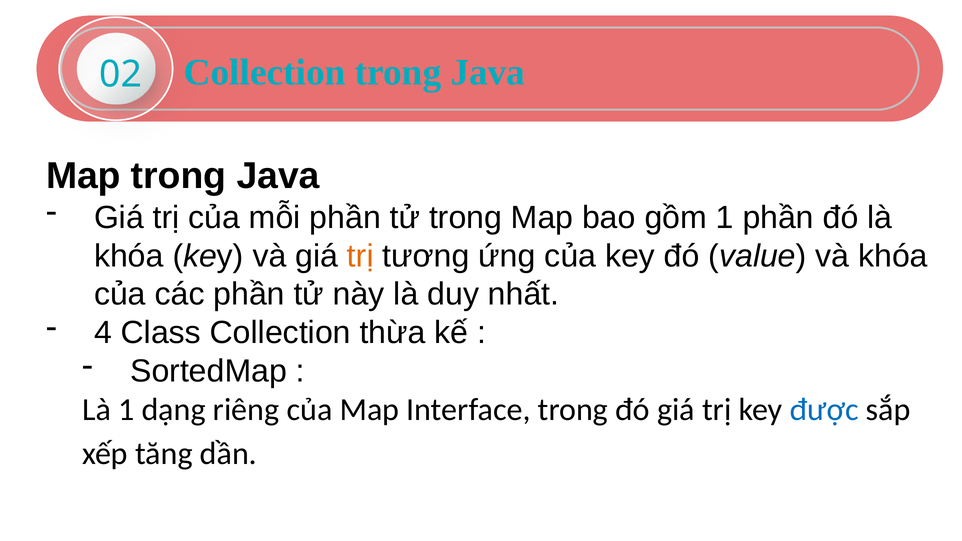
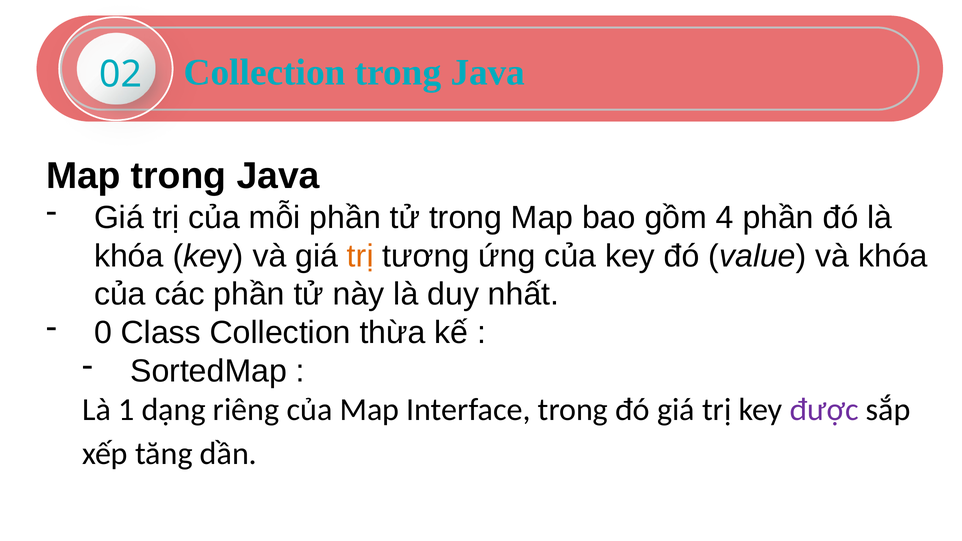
gồm 1: 1 -> 4
4: 4 -> 0
được colour: blue -> purple
